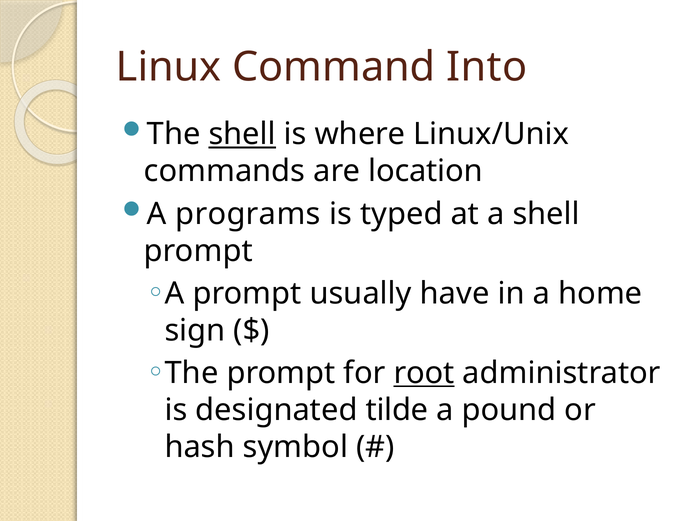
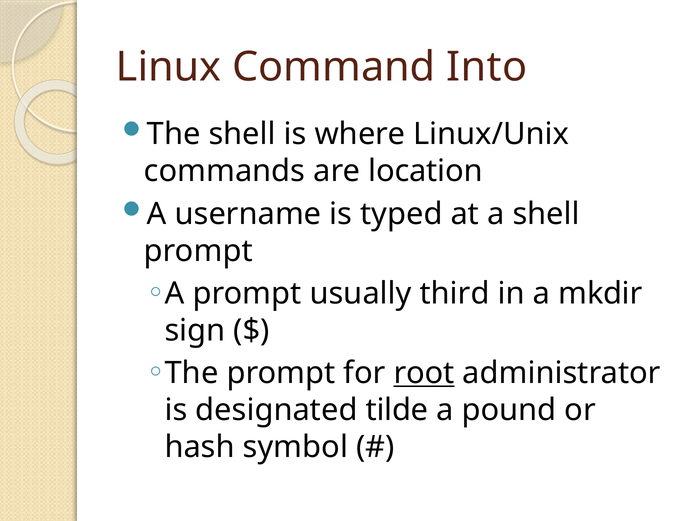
shell at (242, 134) underline: present -> none
programs: programs -> username
have: have -> third
home: home -> mkdir
